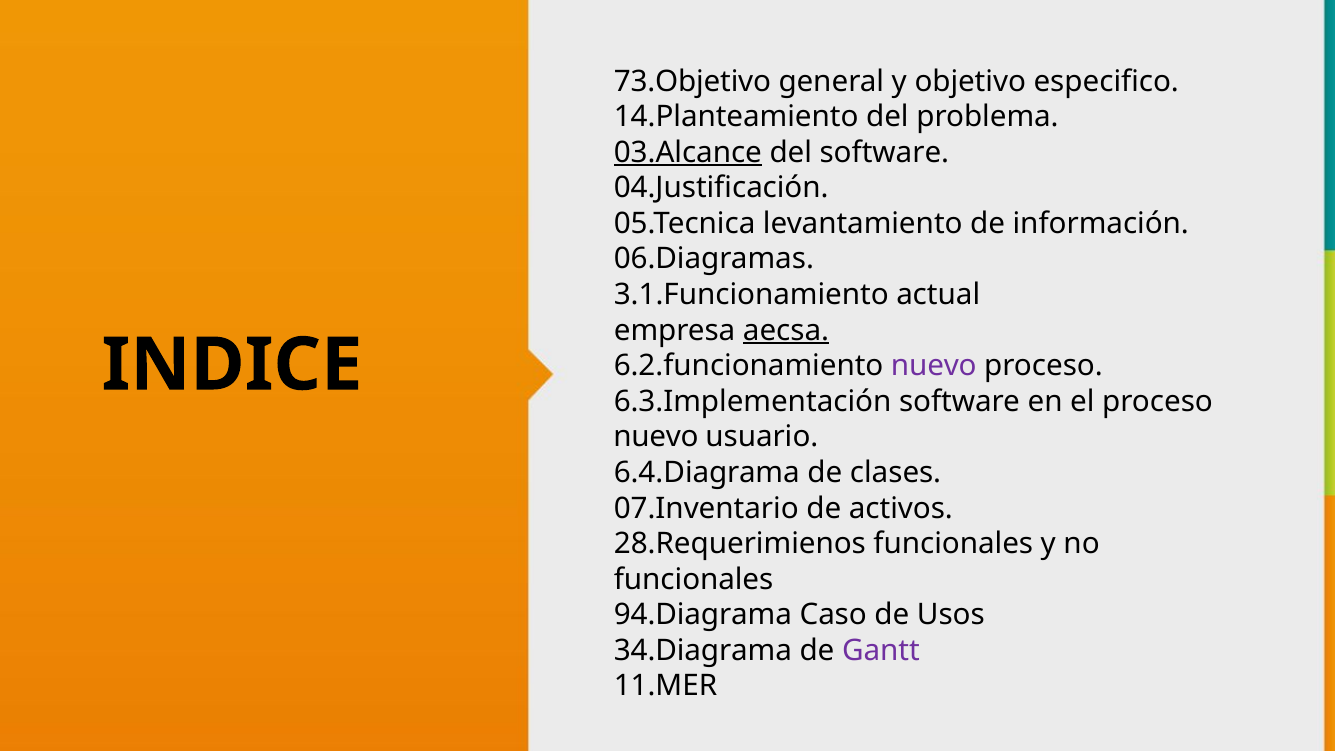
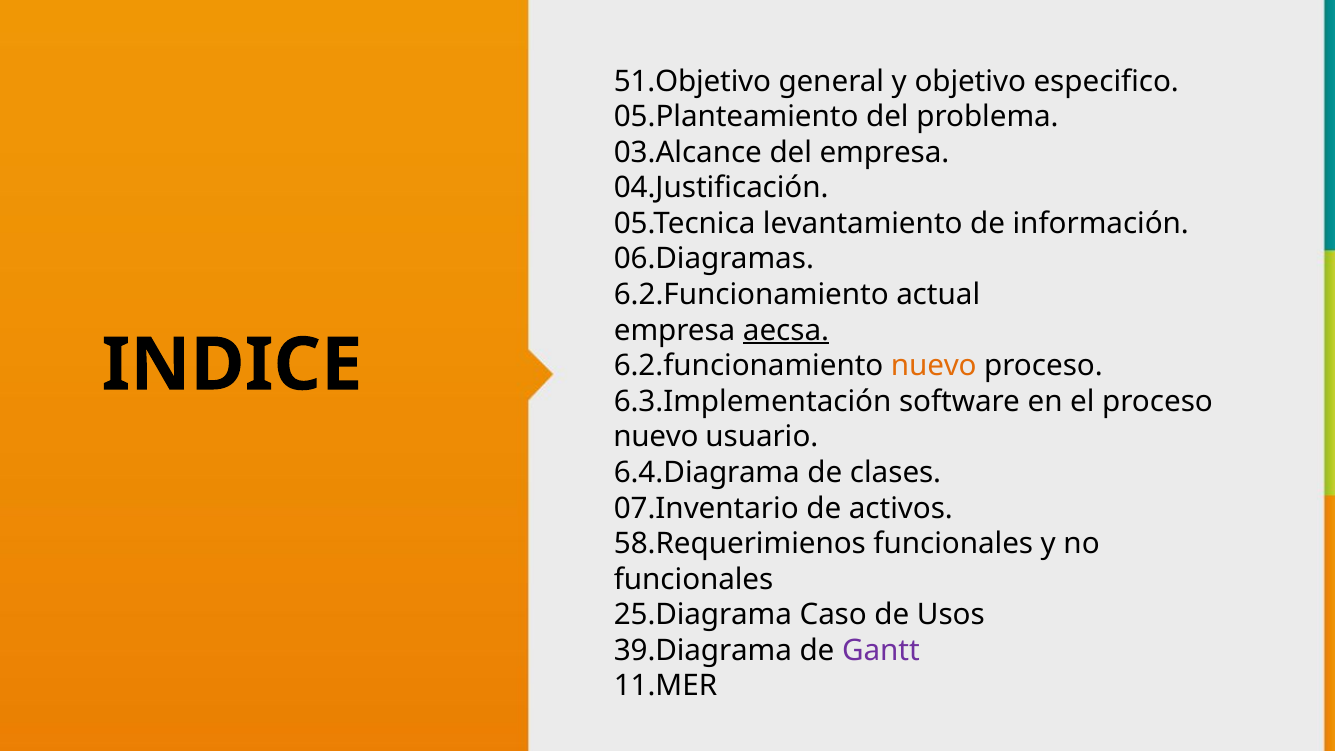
73.Objetivo: 73.Objetivo -> 51.Objetivo
14.Planteamiento: 14.Planteamiento -> 05.Planteamiento
03.Alcance underline: present -> none
del software: software -> empresa
3.1.Funcionamiento at (751, 295): 3.1.Funcionamiento -> 6.2.Funcionamiento
nuevo at (934, 366) colour: purple -> orange
28.Requerimienos: 28.Requerimienos -> 58.Requerimienos
94.Diagrama: 94.Diagrama -> 25.Diagrama
34.Diagrama: 34.Diagrama -> 39.Diagrama
